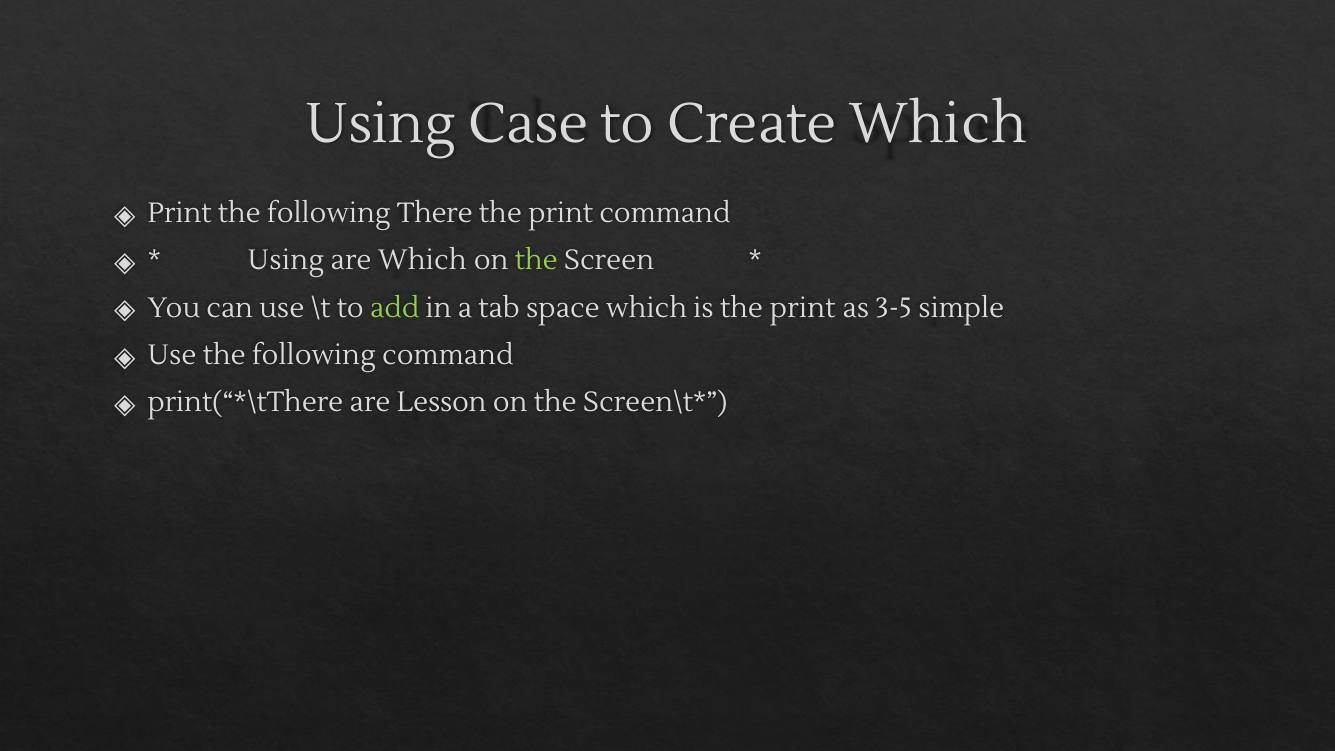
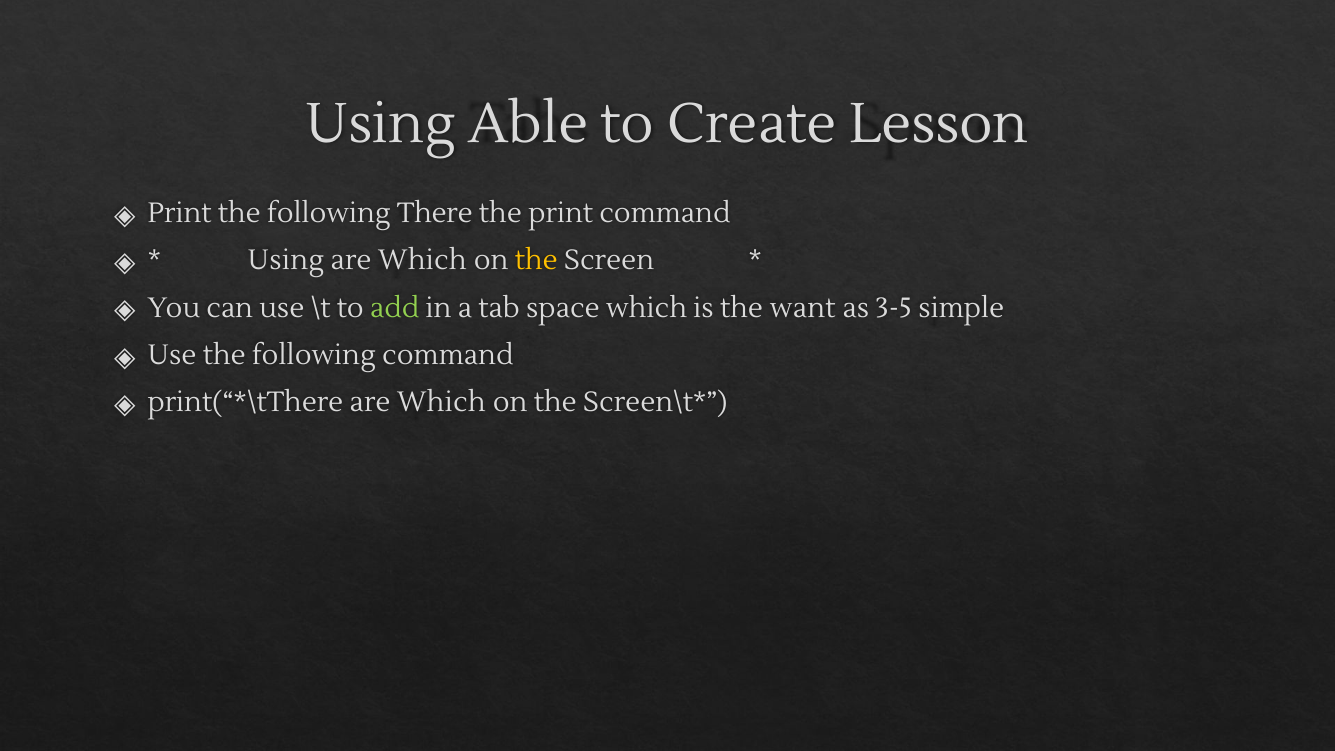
Case: Case -> Able
Create Which: Which -> Lesson
the at (536, 261) colour: light green -> yellow
is the print: print -> want
Lesson at (442, 403): Lesson -> Which
